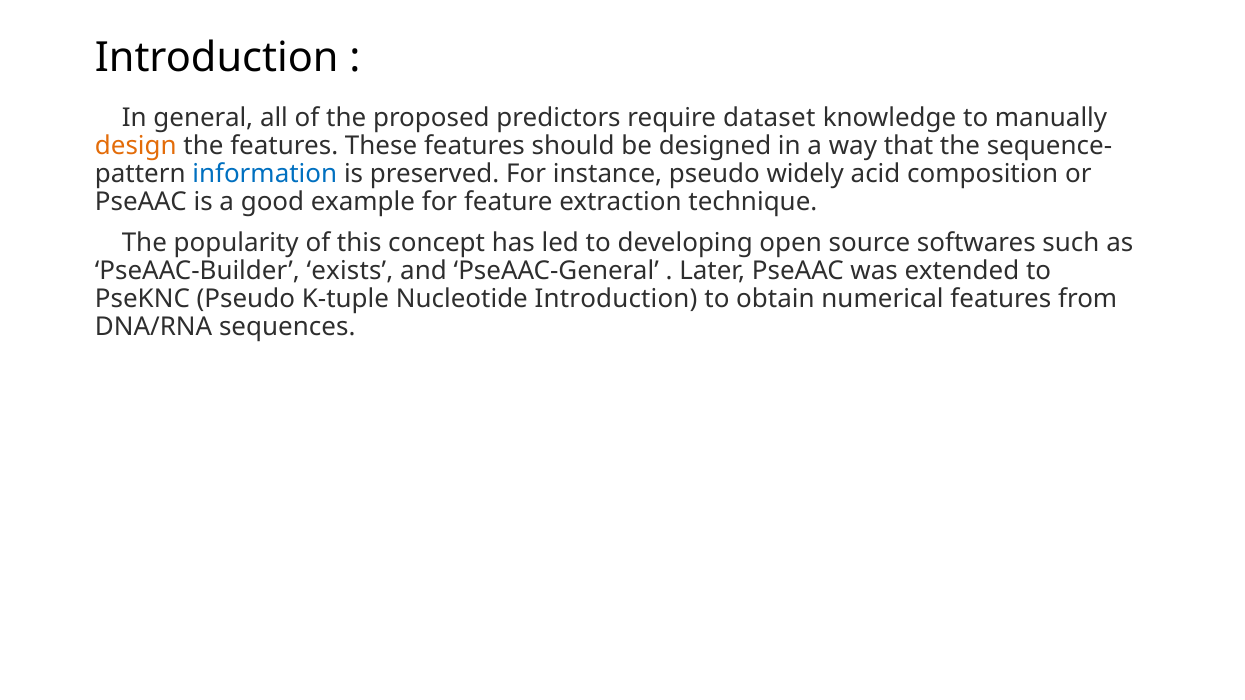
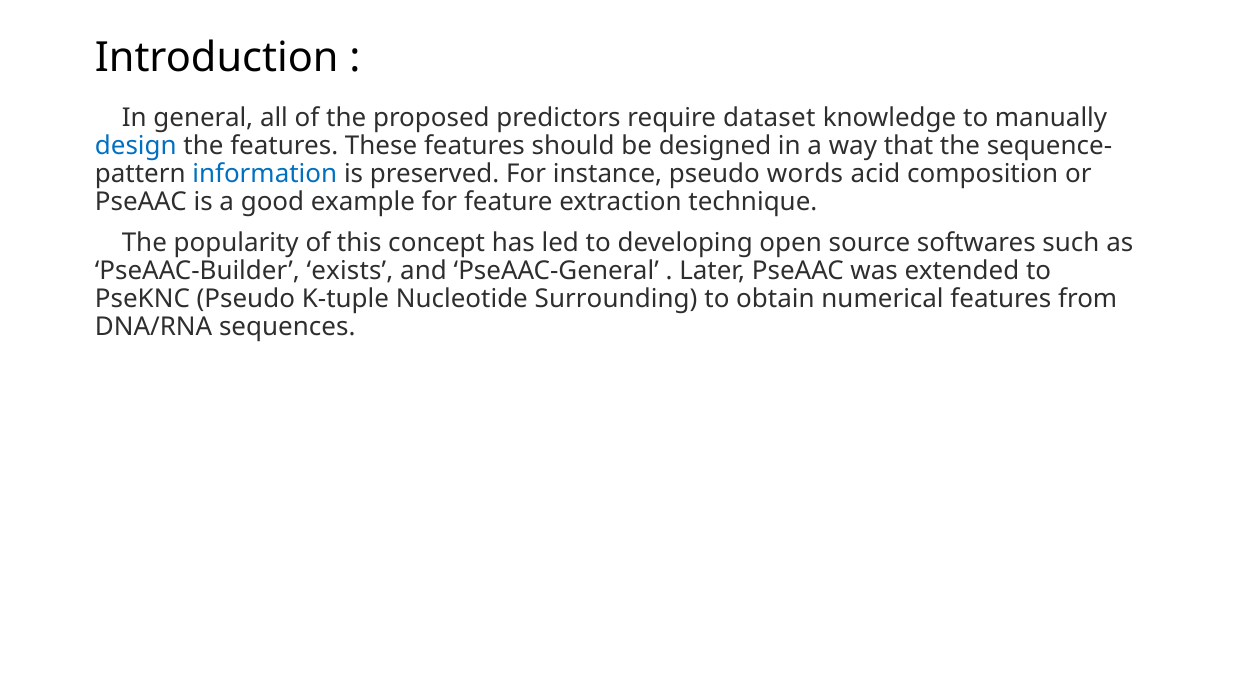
design colour: orange -> blue
widely: widely -> words
Nucleotide Introduction: Introduction -> Surrounding
